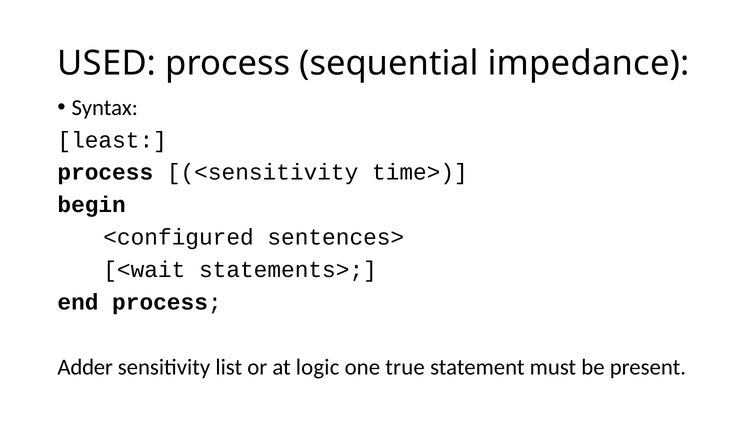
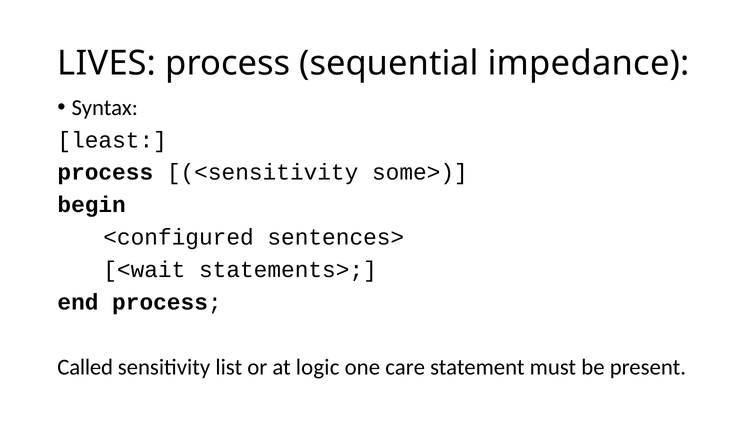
USED: USED -> LIVES
time>: time> -> some>
Adder: Adder -> Called
true: true -> care
